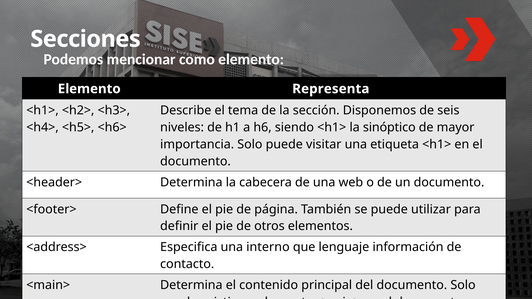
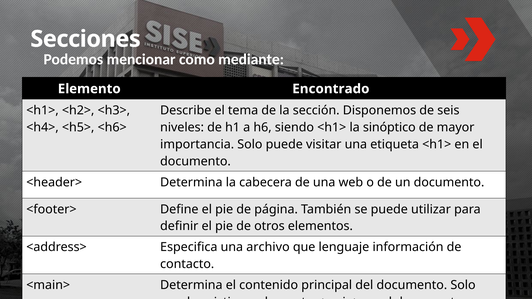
como elemento: elemento -> mediante
Representa: Representa -> Encontrado
interno: interno -> archivo
